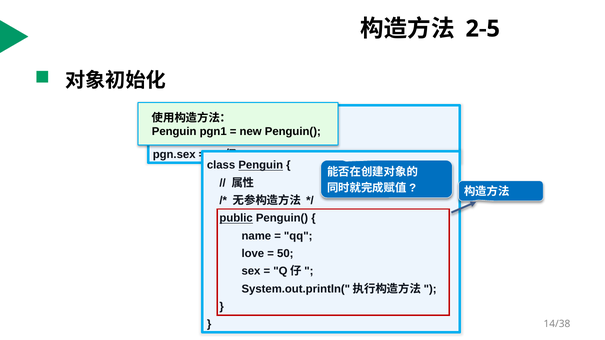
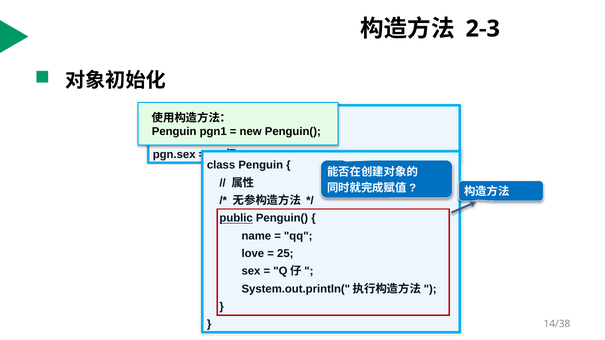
2-5: 2-5 -> 2-3
Penguin at (261, 165) underline: present -> none
50: 50 -> 25
